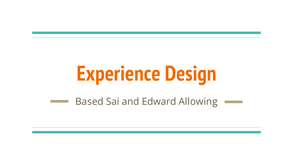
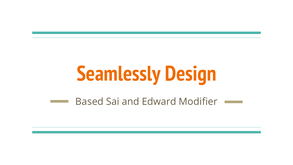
Experience: Experience -> Seamlessly
Allowing: Allowing -> Modifier
